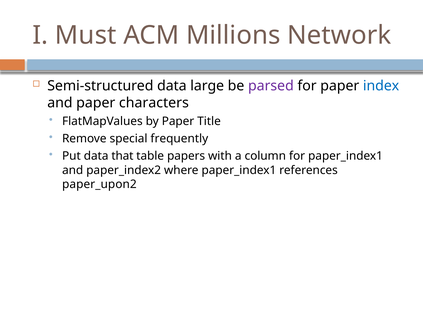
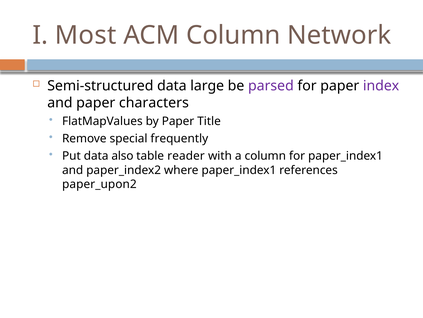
Must: Must -> Most
ACM Millions: Millions -> Column
index colour: blue -> purple
that: that -> also
papers: papers -> reader
